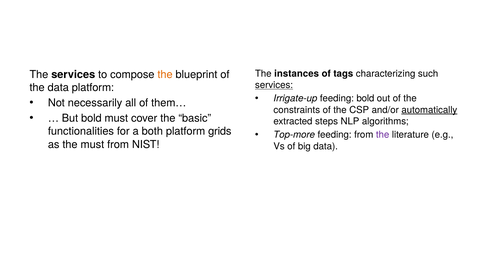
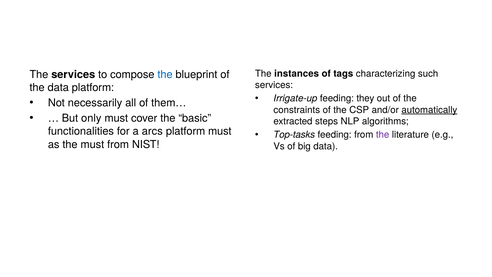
the at (165, 74) colour: orange -> blue
services at (274, 85) underline: present -> none
feeding bold: bold -> they
But bold: bold -> only
both: both -> arcs
platform grids: grids -> must
Top-more: Top-more -> Top-tasks
